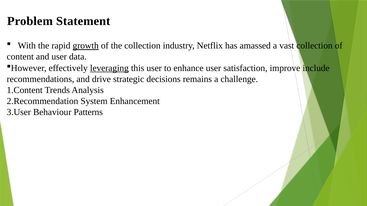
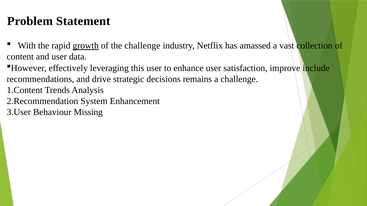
the collection: collection -> challenge
leveraging underline: present -> none
Patterns: Patterns -> Missing
